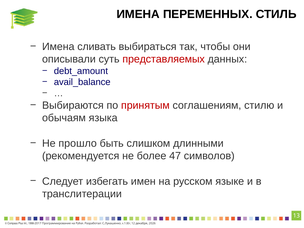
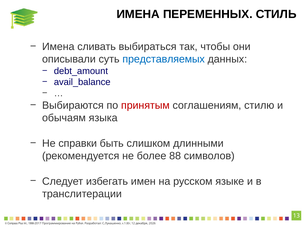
представляемых colour: red -> blue
прошло: прошло -> справки
47: 47 -> 88
